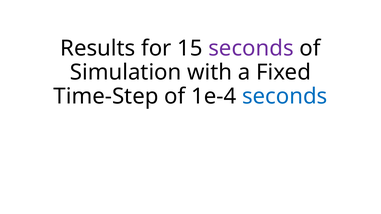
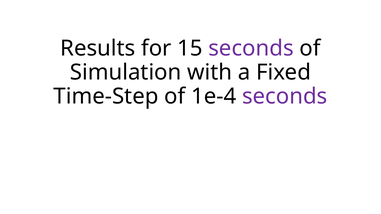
seconds at (285, 96) colour: blue -> purple
